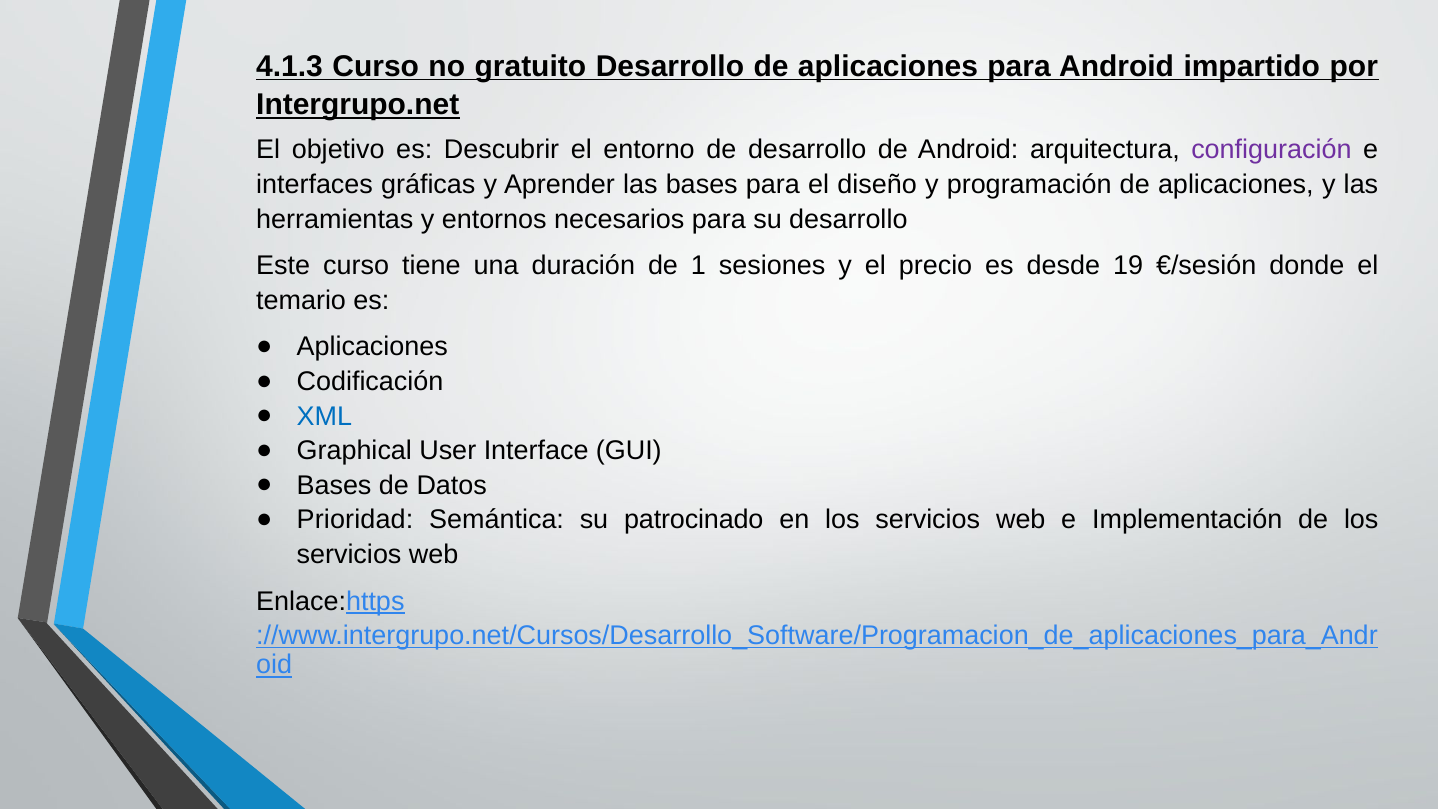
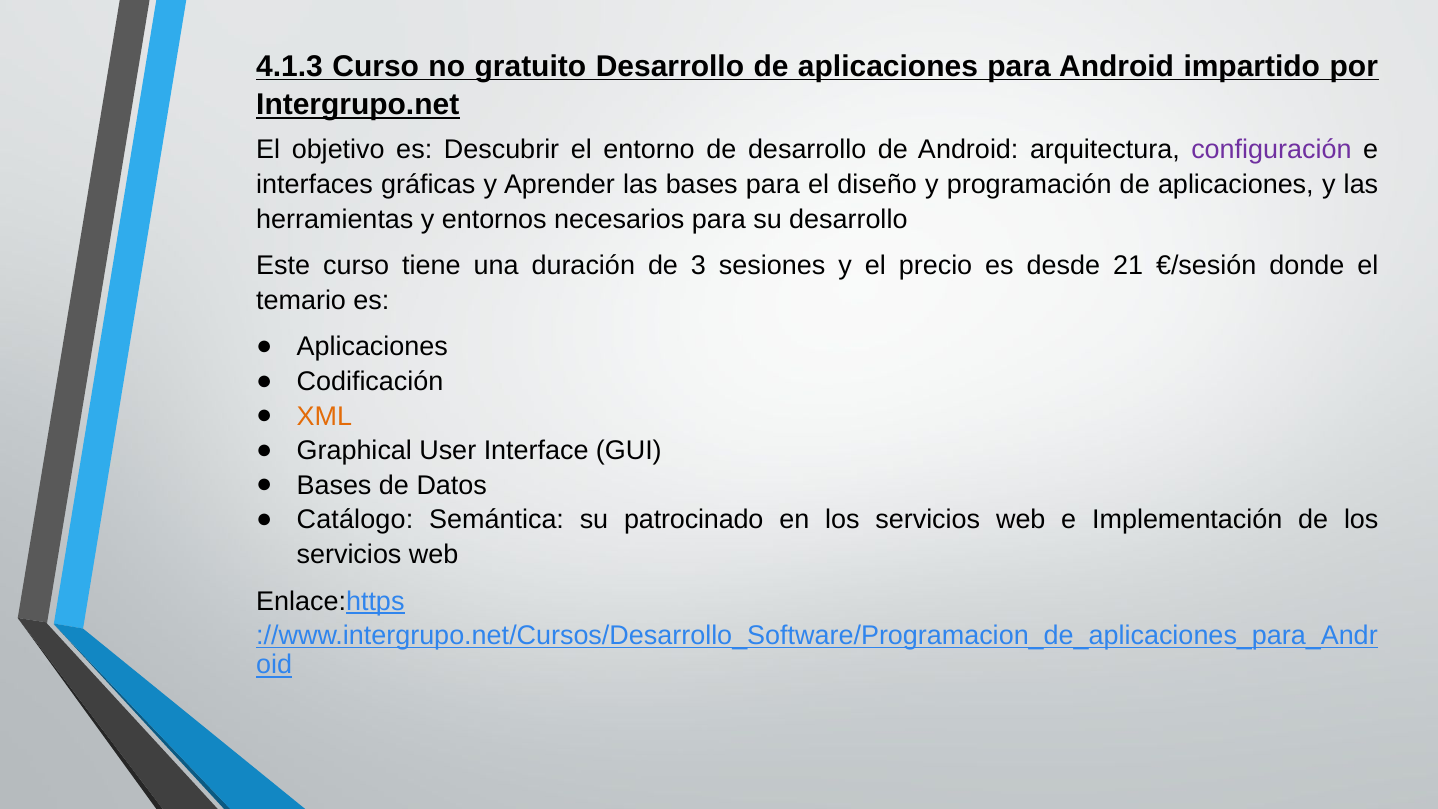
1: 1 -> 3
19: 19 -> 21
XML colour: blue -> orange
Prioridad: Prioridad -> Catálogo
